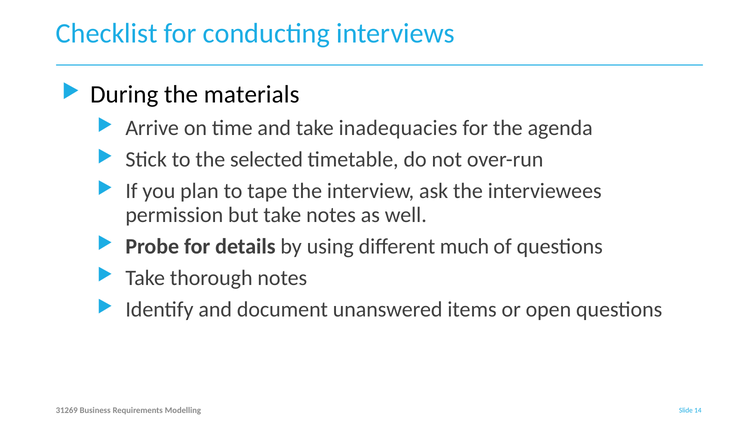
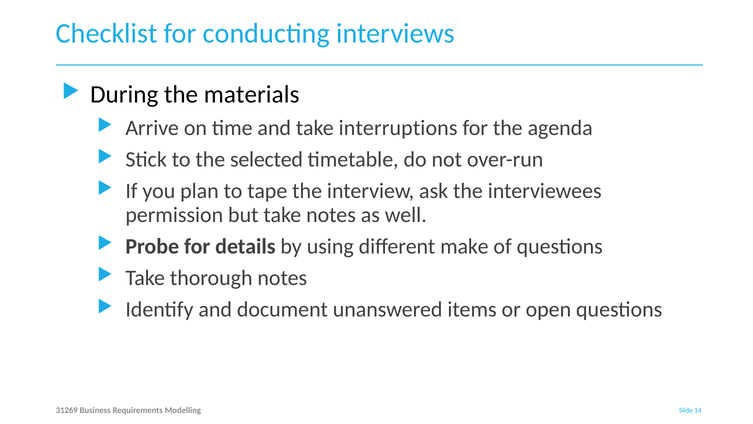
inadequacies: inadequacies -> interruptions
much: much -> make
